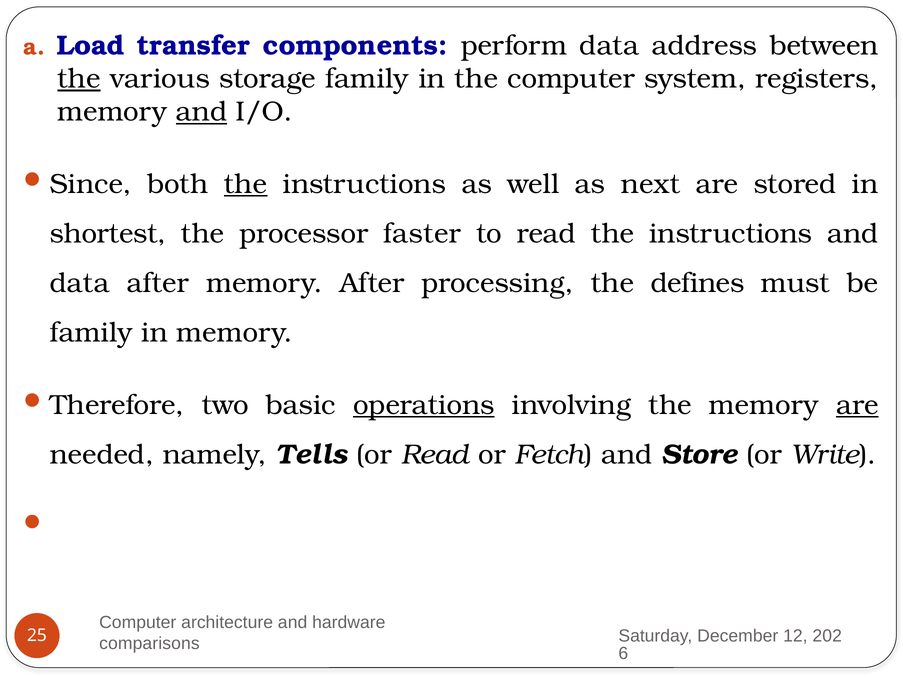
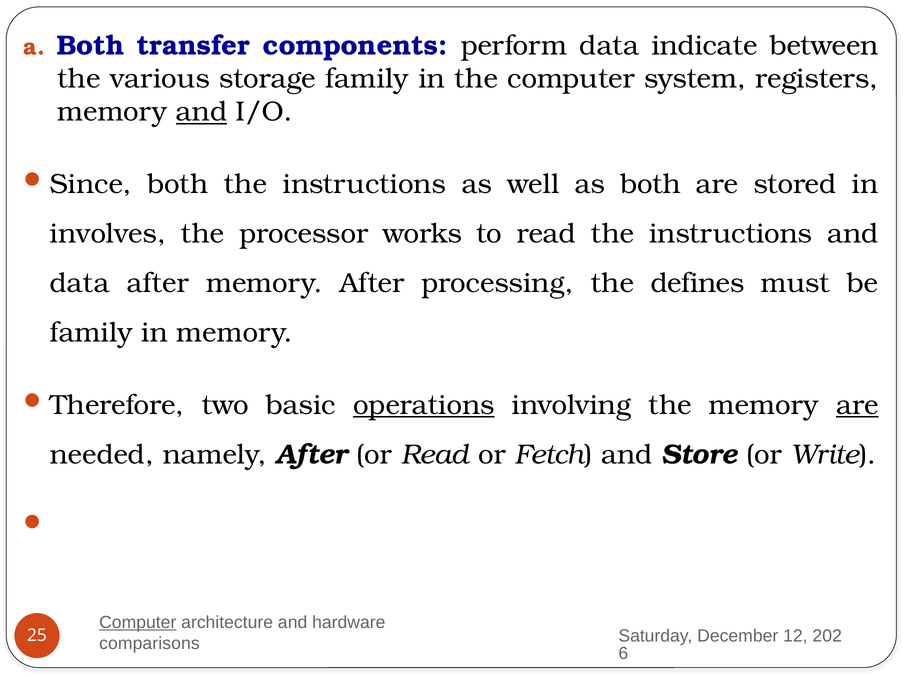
Load at (91, 46): Load -> Both
address: address -> indicate
the at (79, 79) underline: present -> none
the at (245, 184) underline: present -> none
as next: next -> both
shortest: shortest -> involves
faster: faster -> works
namely Tells: Tells -> After
Computer at (138, 623) underline: none -> present
